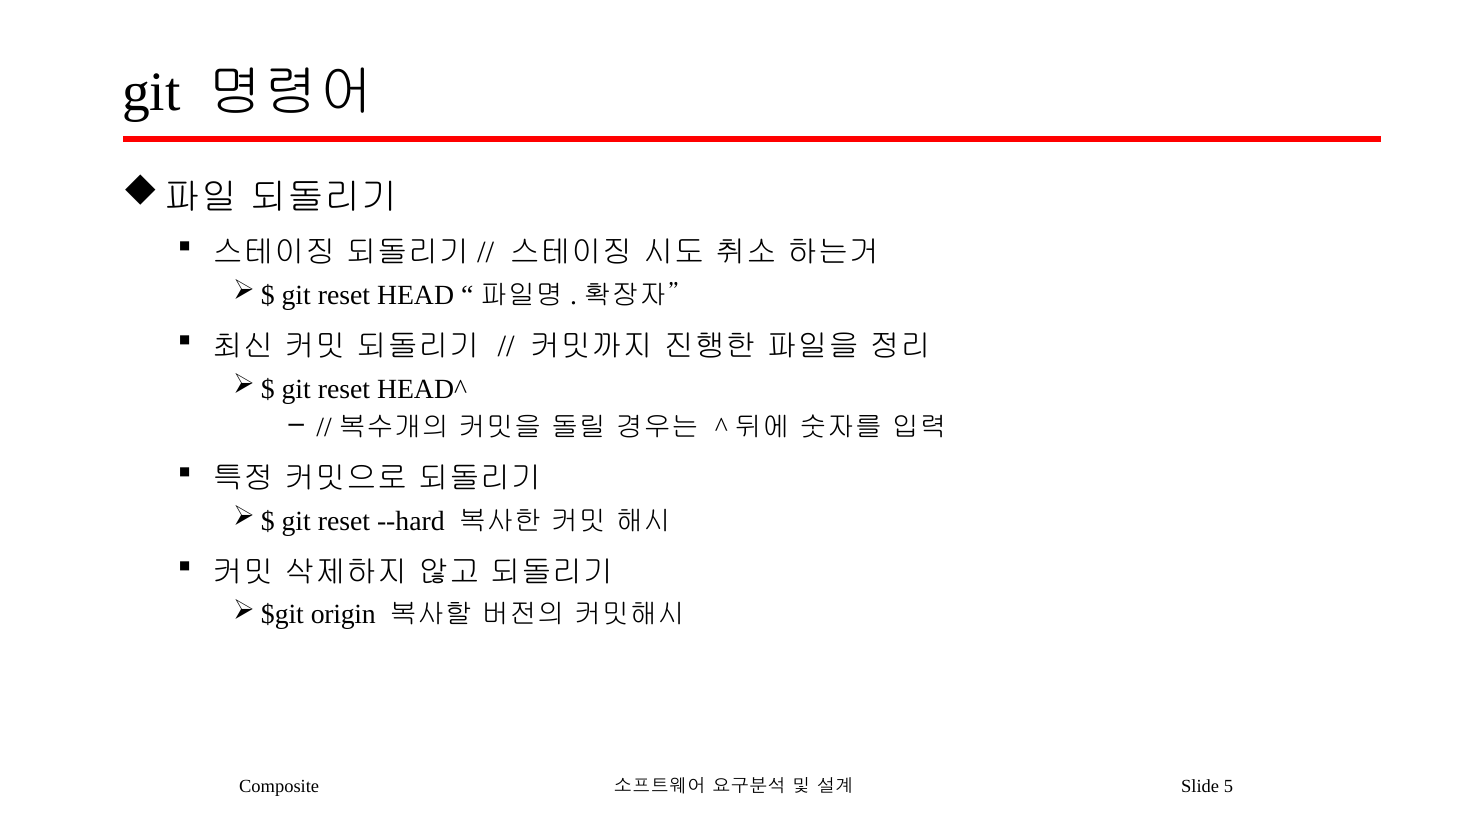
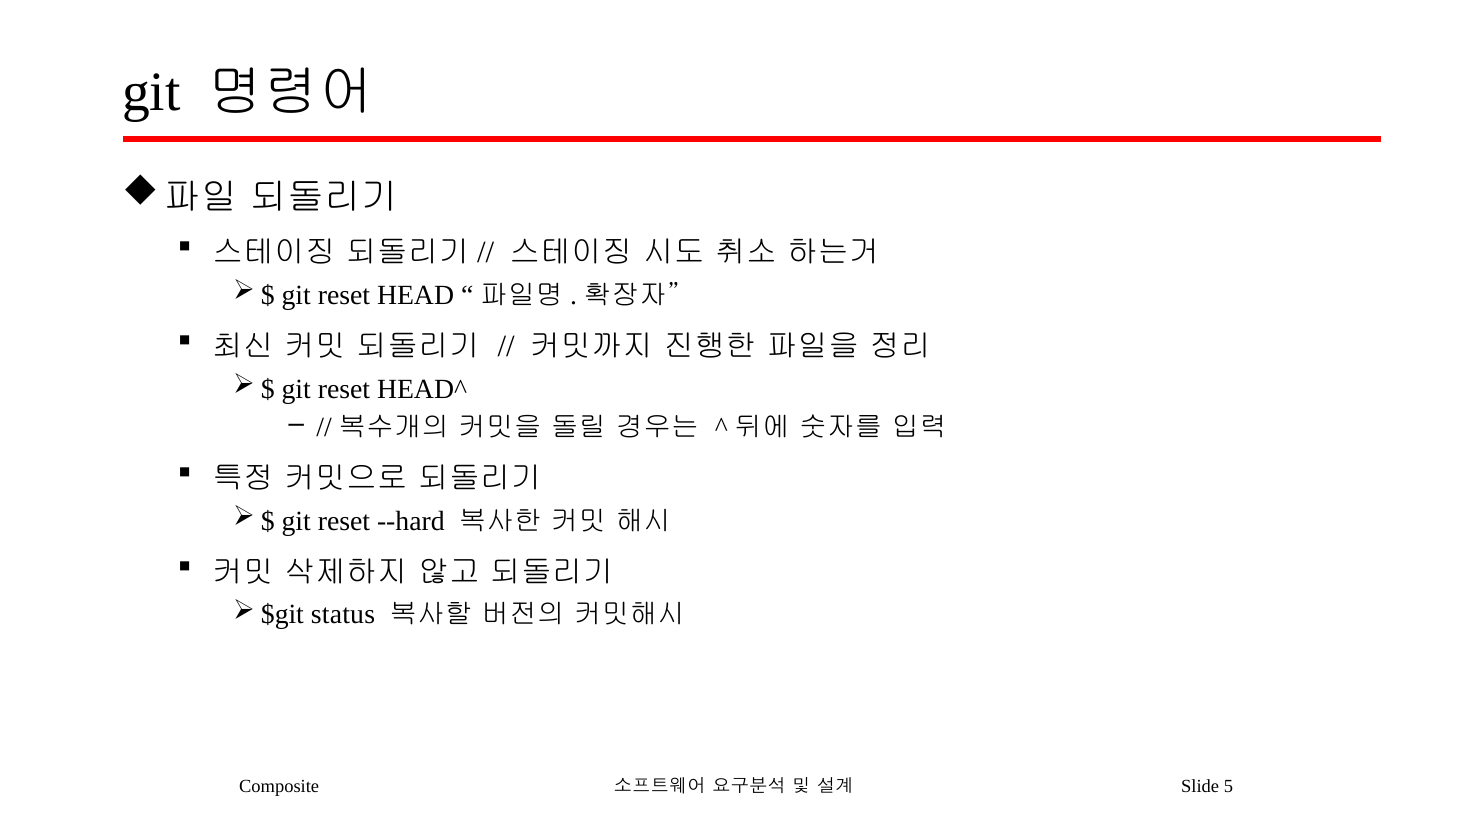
origin: origin -> status
